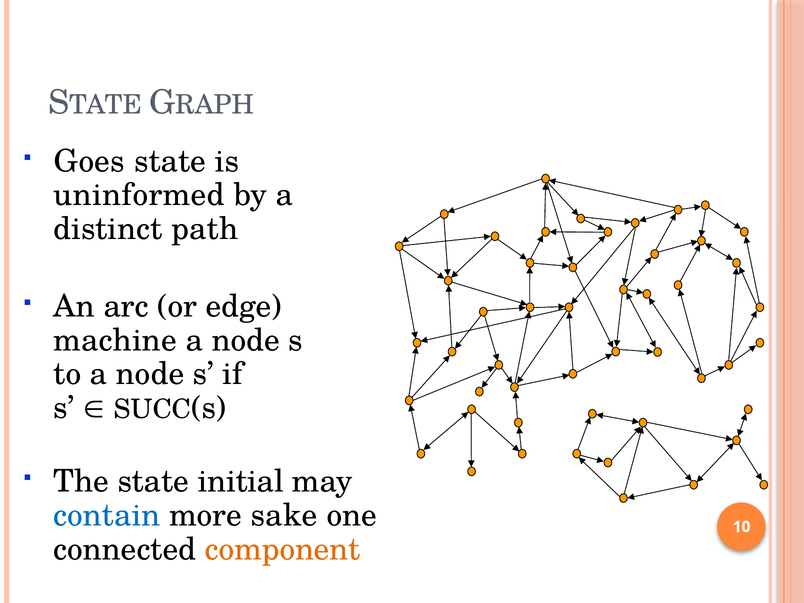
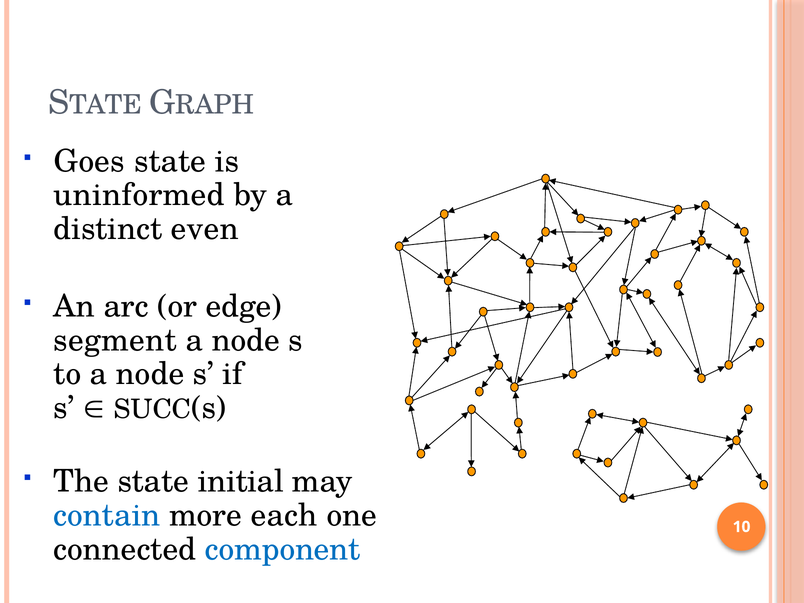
path: path -> even
machine: machine -> segment
sake: sake -> each
component colour: orange -> blue
